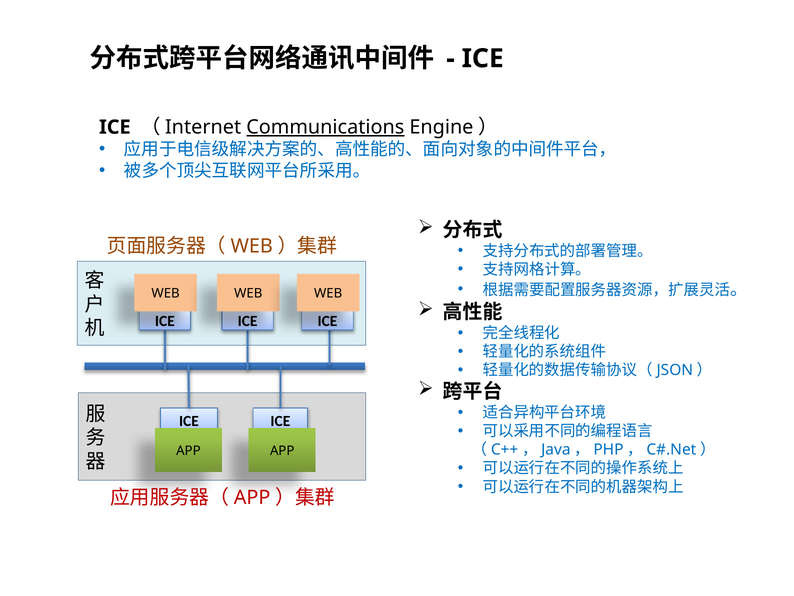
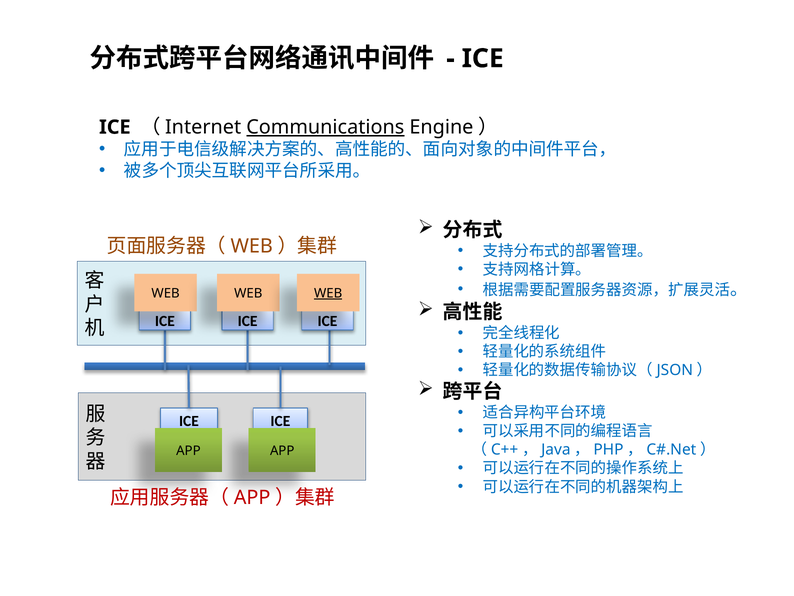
WEB at (328, 293) underline: none -> present
